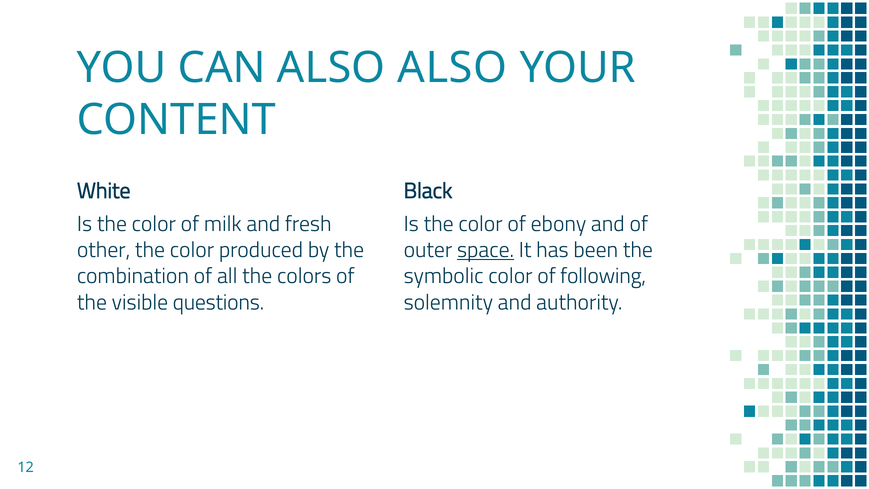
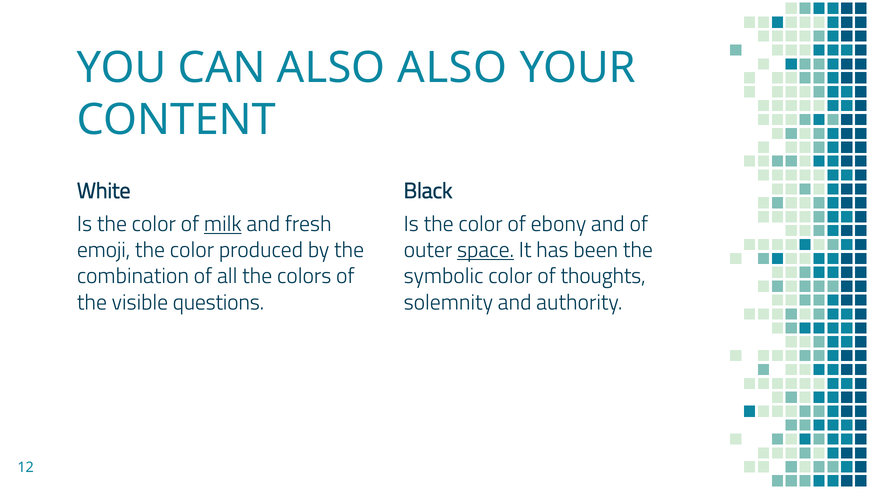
milk underline: none -> present
other: other -> emoji
following: following -> thoughts
